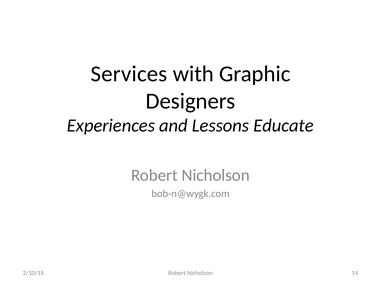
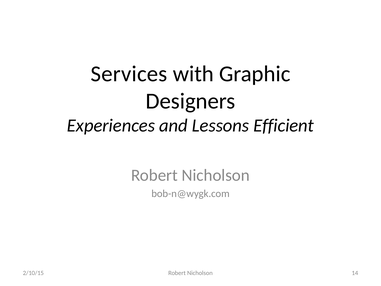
Educate: Educate -> Efficient
